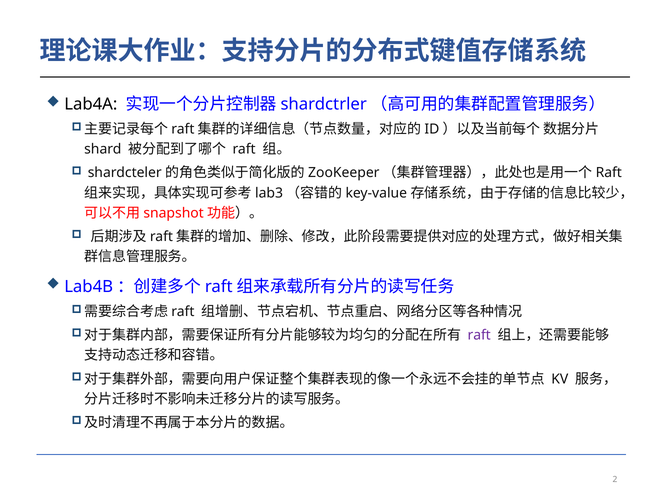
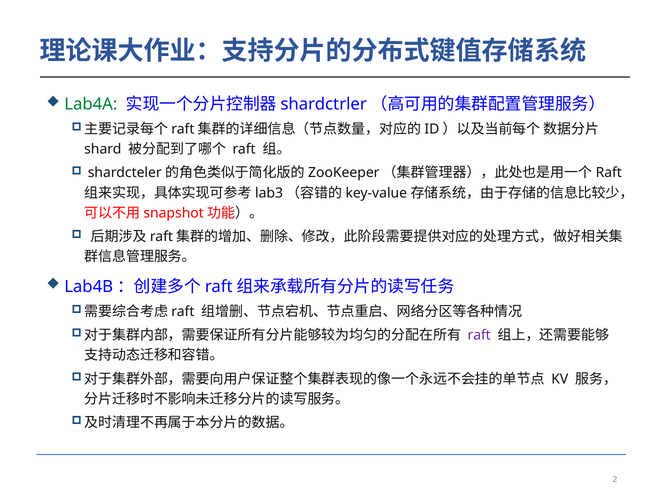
Lab4A colour: black -> green
